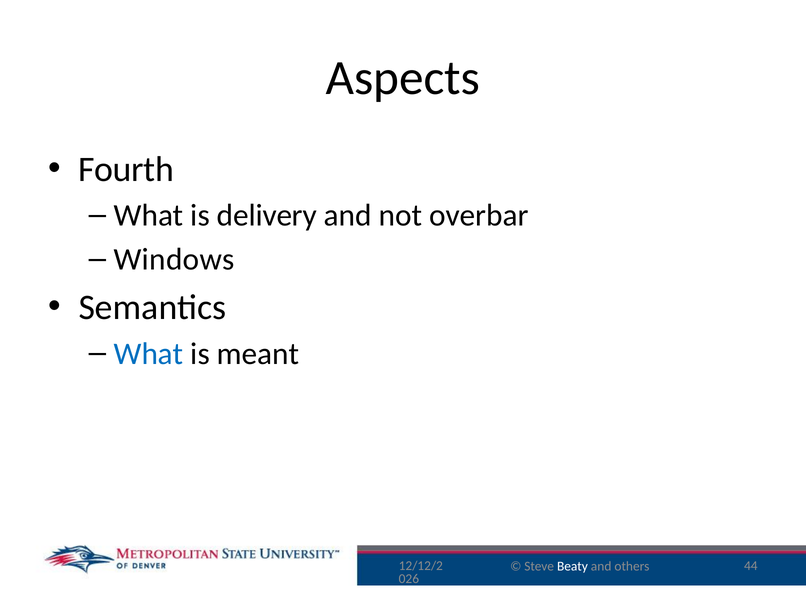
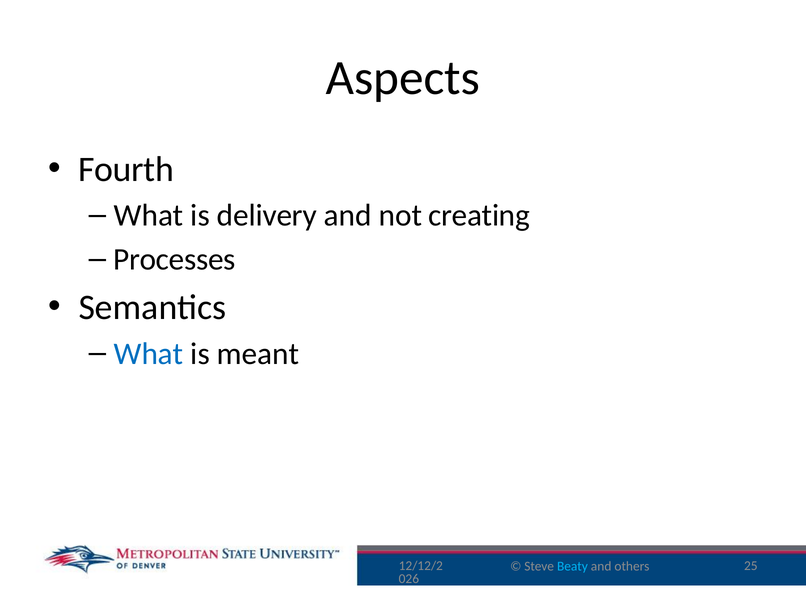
overbar: overbar -> creating
Windows: Windows -> Processes
Beaty colour: white -> light blue
44: 44 -> 25
